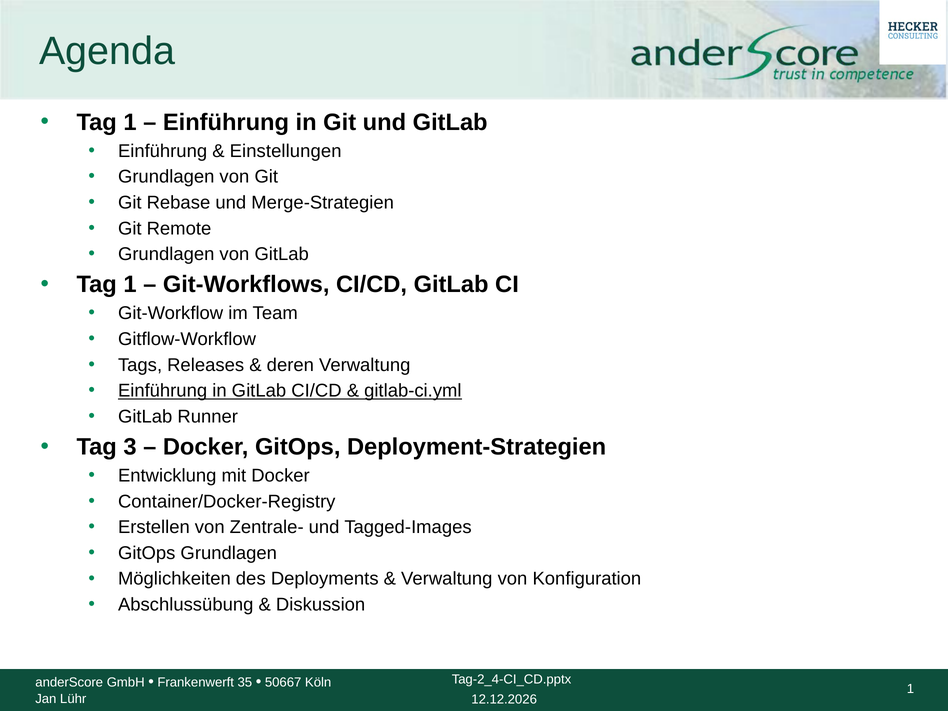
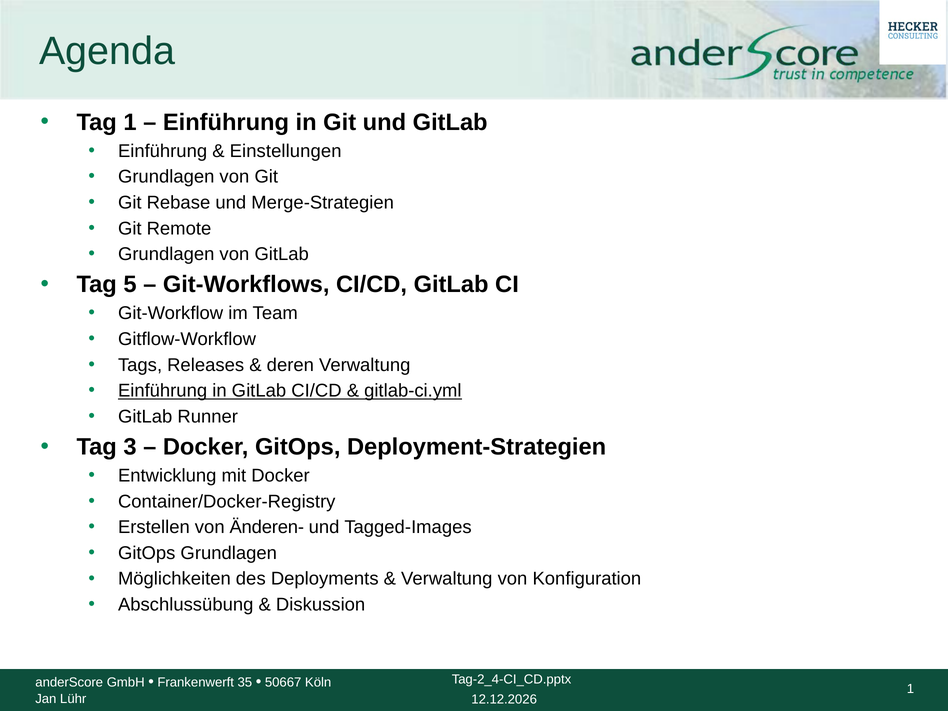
1 at (130, 285): 1 -> 5
Zentrale-: Zentrale- -> Änderen-
